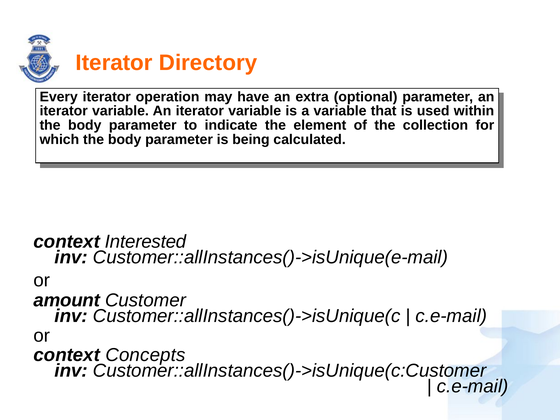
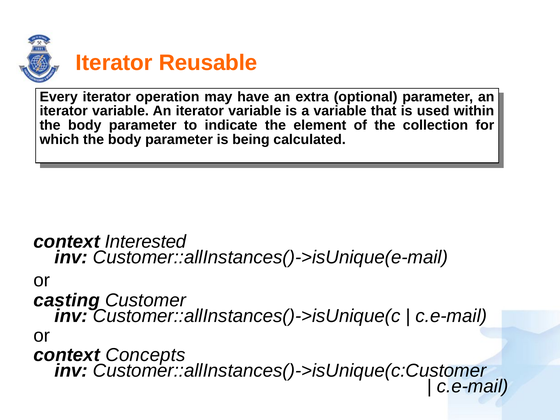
Directory: Directory -> Reusable
amount: amount -> casting
